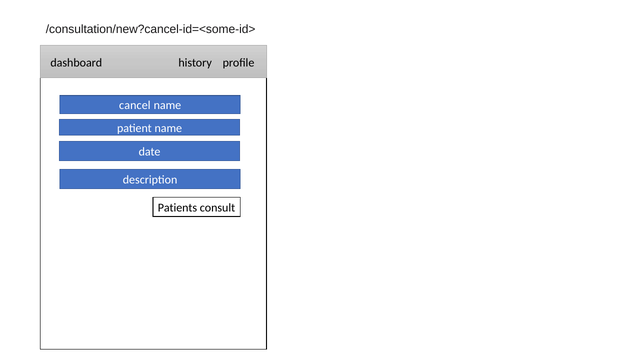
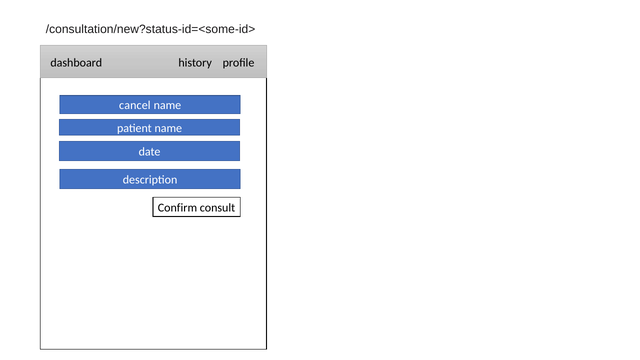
/consultation/new?cancel-id=<some-id>: /consultation/new?cancel-id=<some-id> -> /consultation/new?status-id=<some-id>
Patients: Patients -> Confirm
